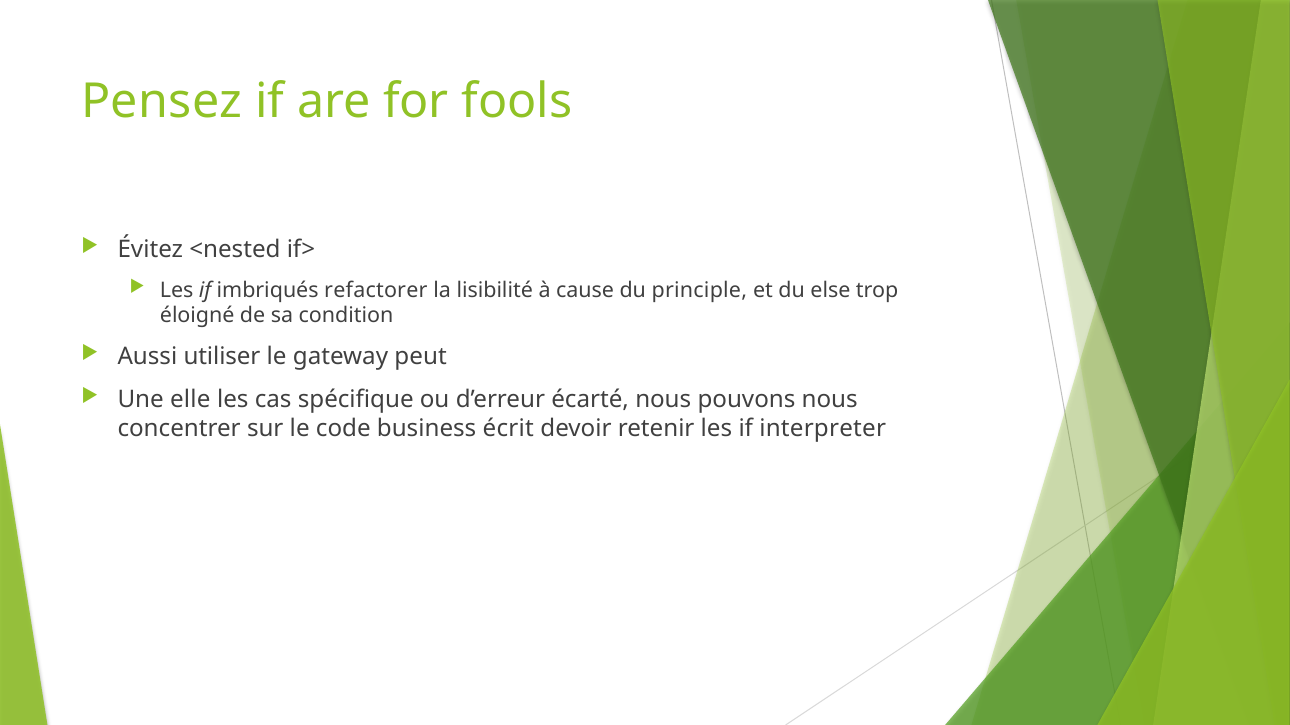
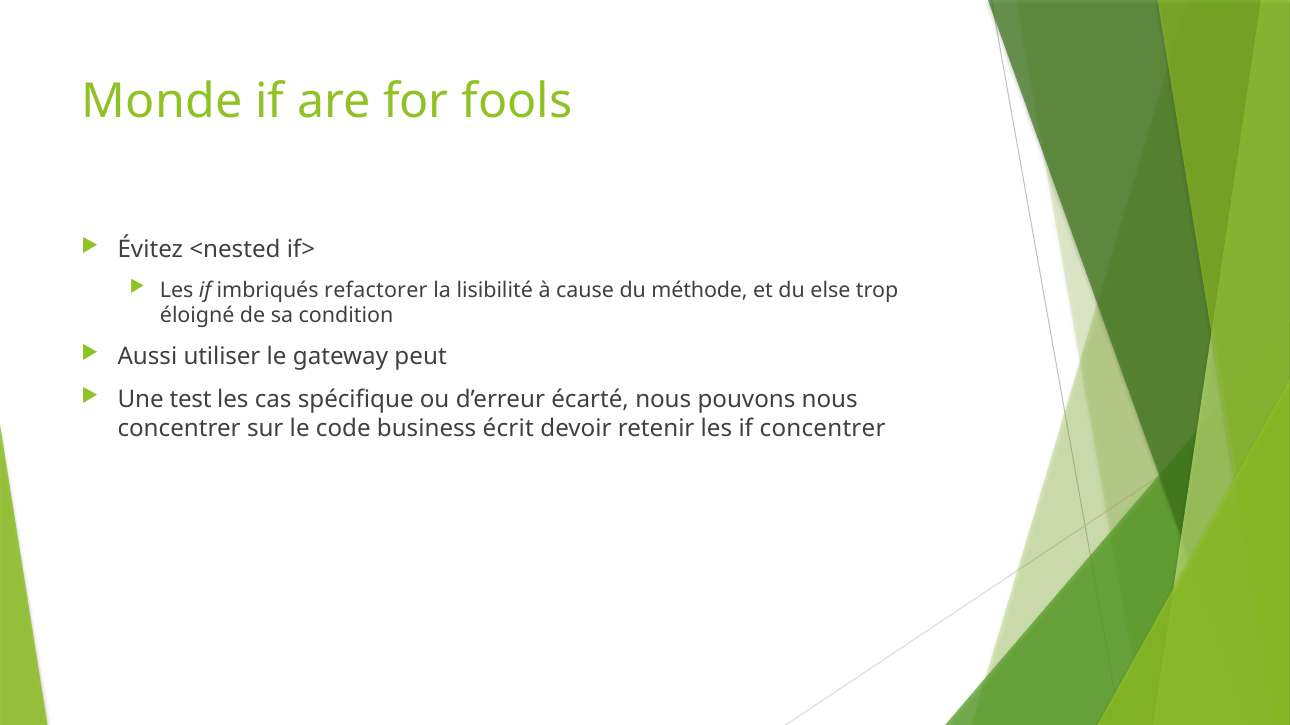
Pensez: Pensez -> Monde
principle: principle -> méthode
elle: elle -> test
if interpreter: interpreter -> concentrer
